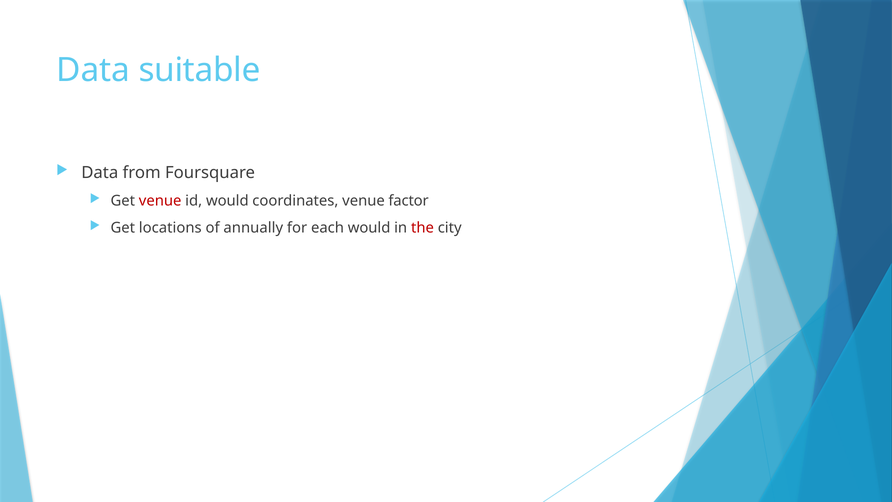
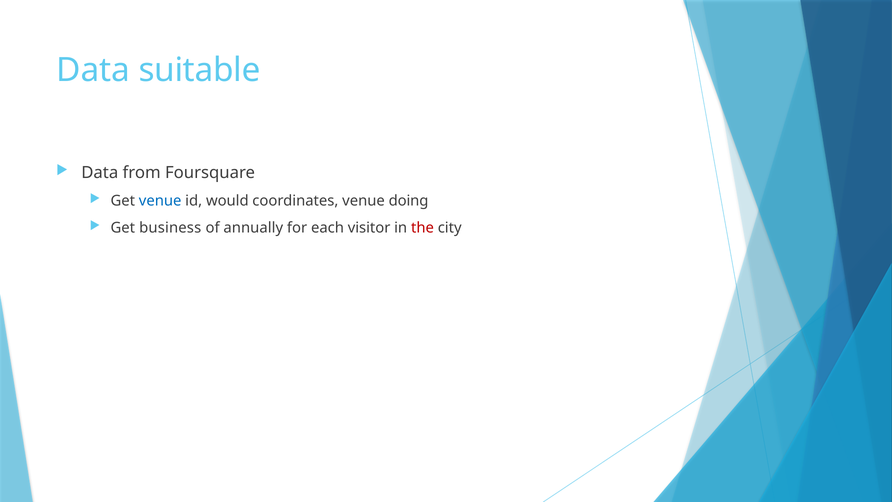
venue at (160, 201) colour: red -> blue
factor: factor -> doing
locations: locations -> business
each would: would -> visitor
